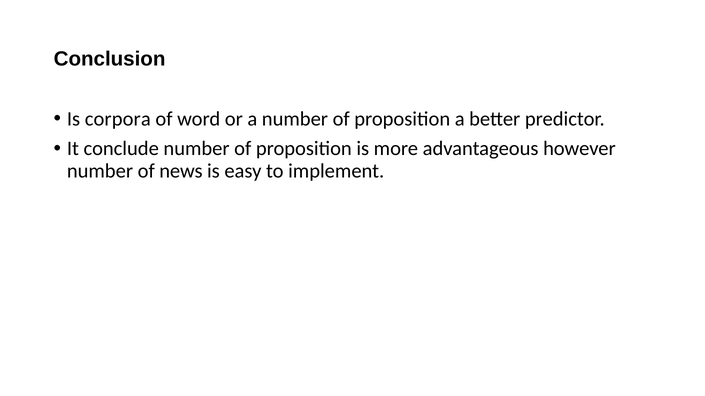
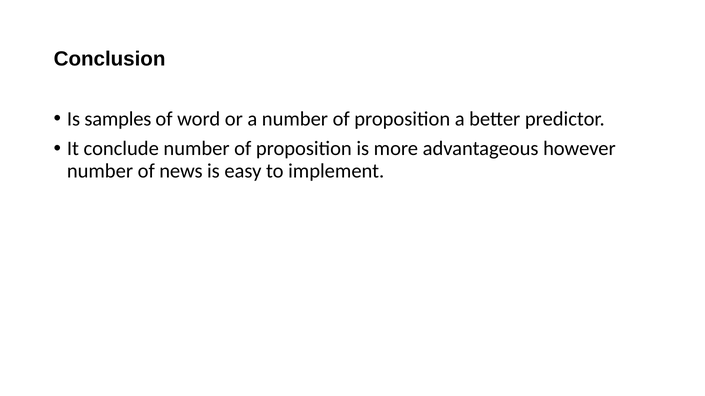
corpora: corpora -> samples
